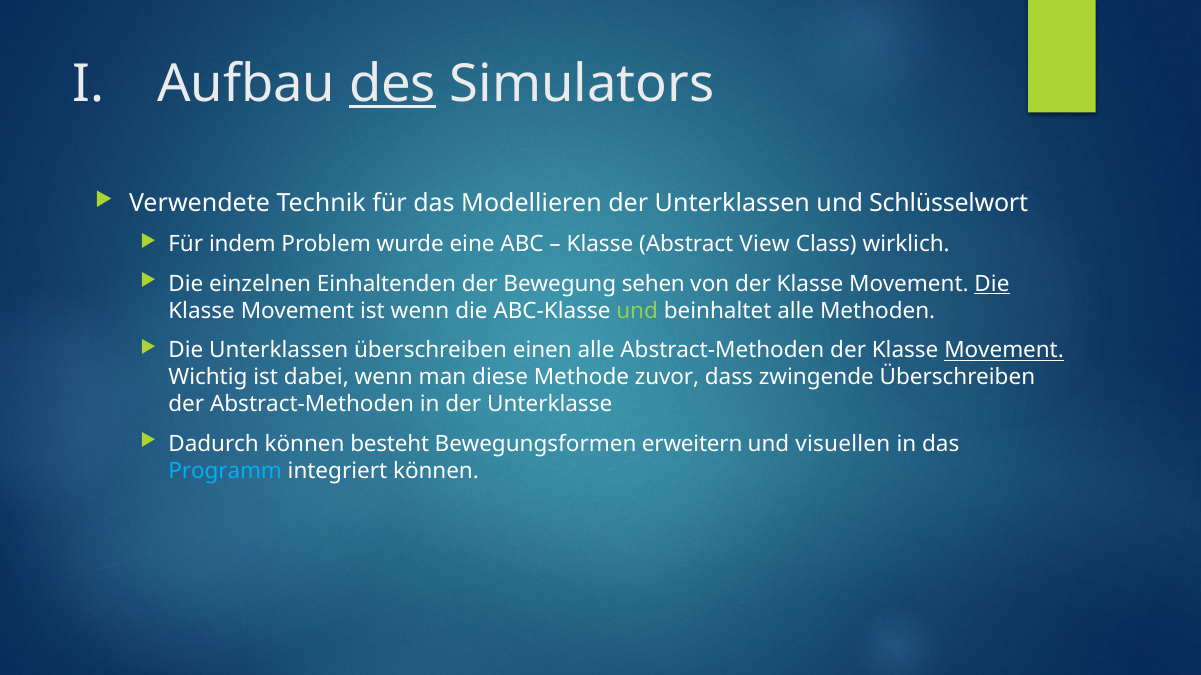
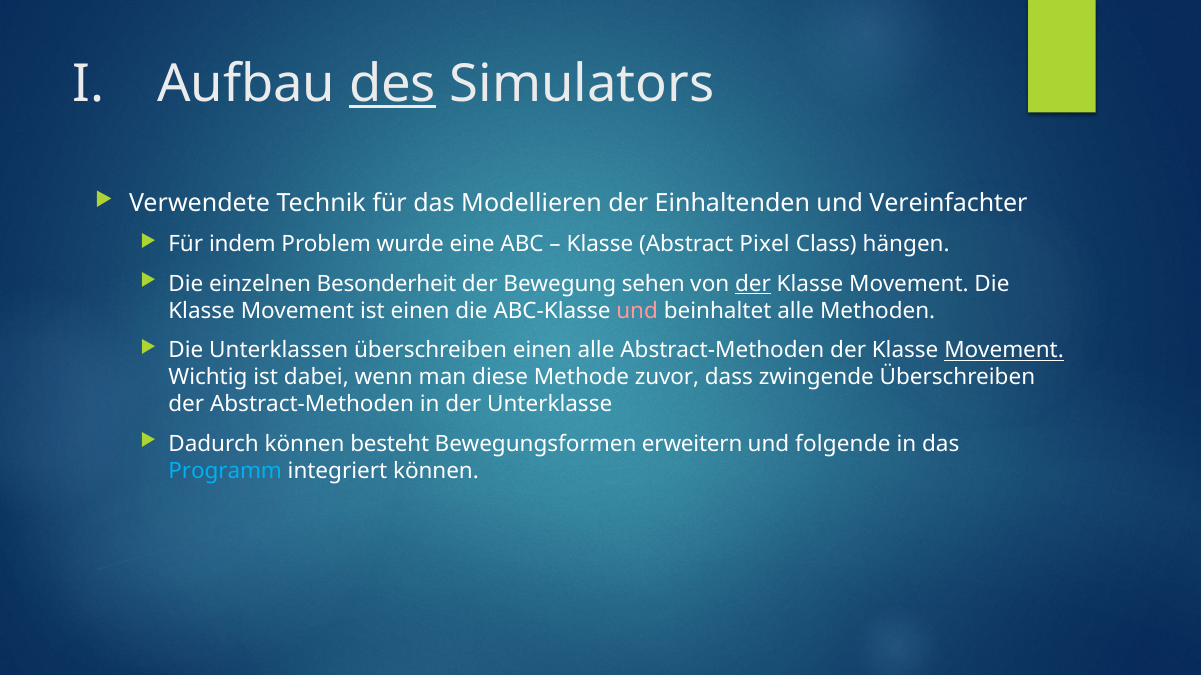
der Unterklassen: Unterklassen -> Einhaltenden
Schlüsselwort: Schlüsselwort -> Vereinfachter
View: View -> Pixel
wirklich: wirklich -> hängen
Einhaltenden: Einhaltenden -> Besonderheit
der at (753, 284) underline: none -> present
Die at (992, 284) underline: present -> none
ist wenn: wenn -> einen
und at (637, 311) colour: light green -> pink
visuellen: visuellen -> folgende
